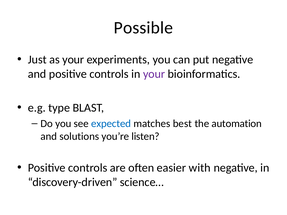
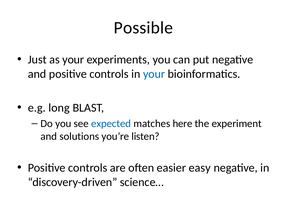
your at (154, 74) colour: purple -> blue
type: type -> long
best: best -> here
automation: automation -> experiment
with: with -> easy
